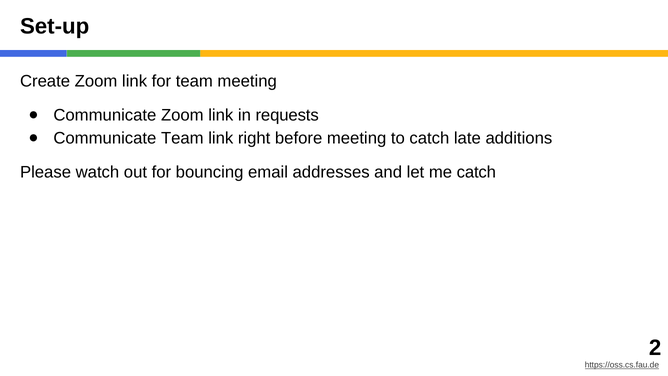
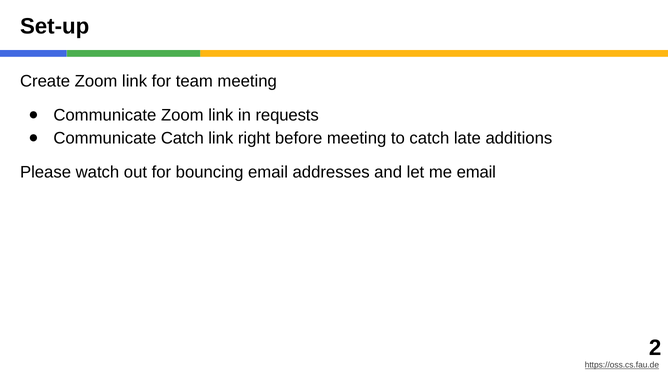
Communicate Team: Team -> Catch
me catch: catch -> email
